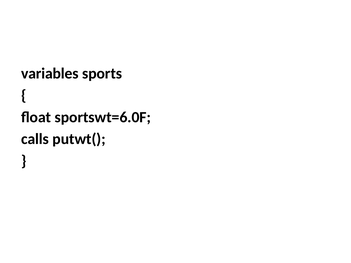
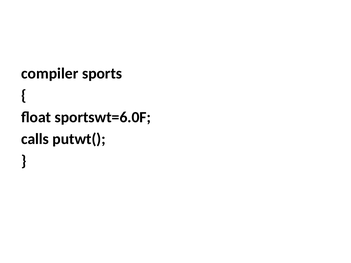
variables: variables -> compiler
